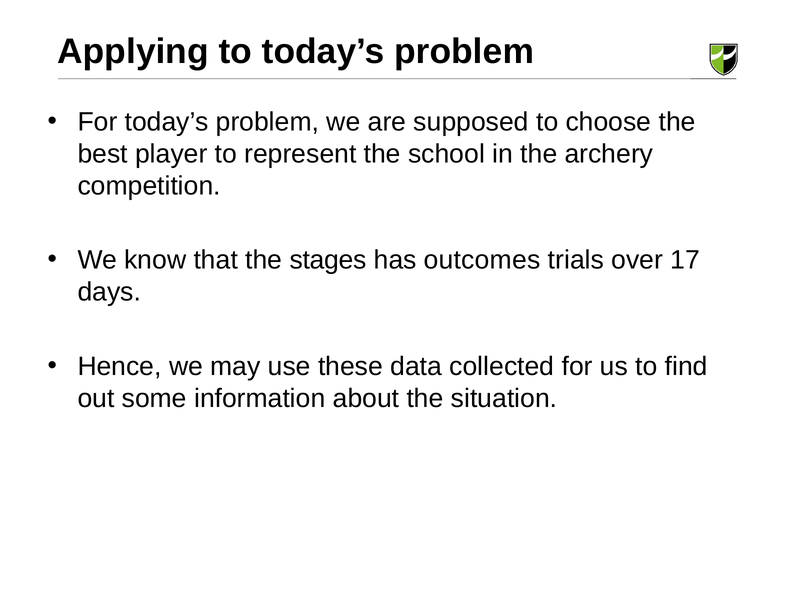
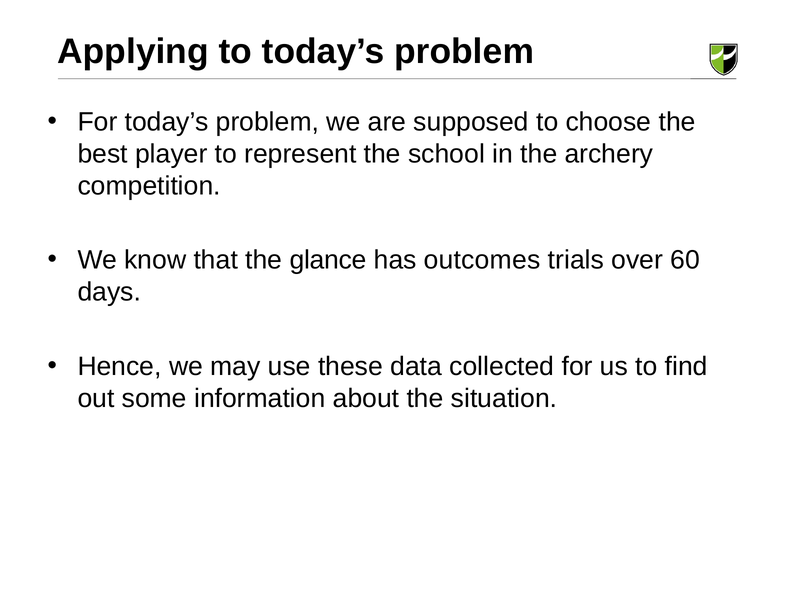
stages: stages -> glance
17: 17 -> 60
